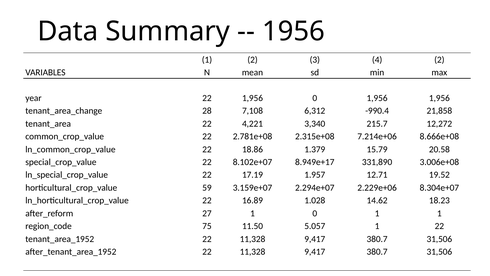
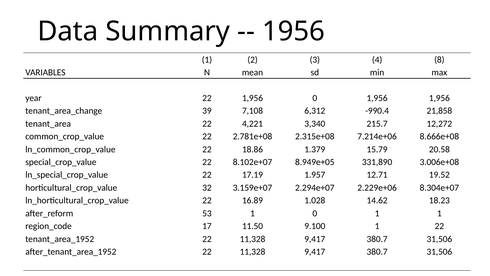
4 2: 2 -> 8
28: 28 -> 39
8.949e+17: 8.949e+17 -> 8.949e+05
59: 59 -> 32
27: 27 -> 53
75: 75 -> 17
5.057: 5.057 -> 9.100
